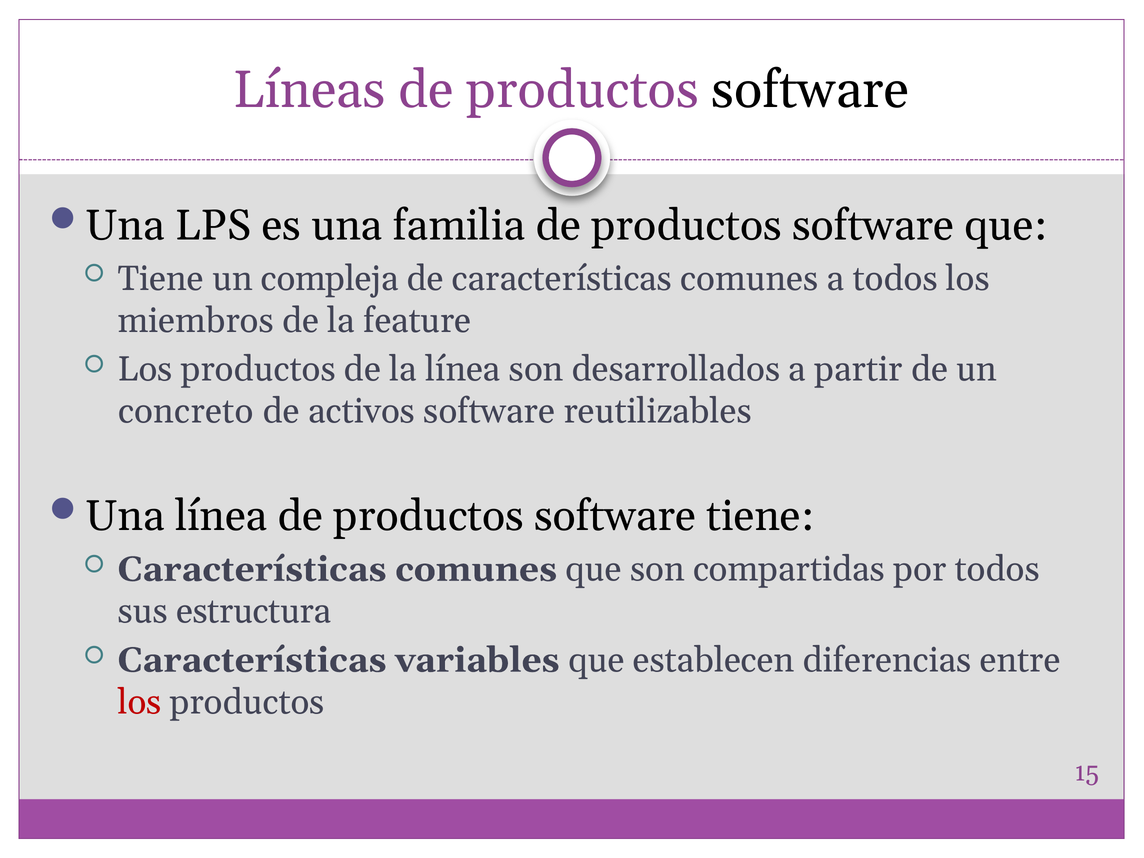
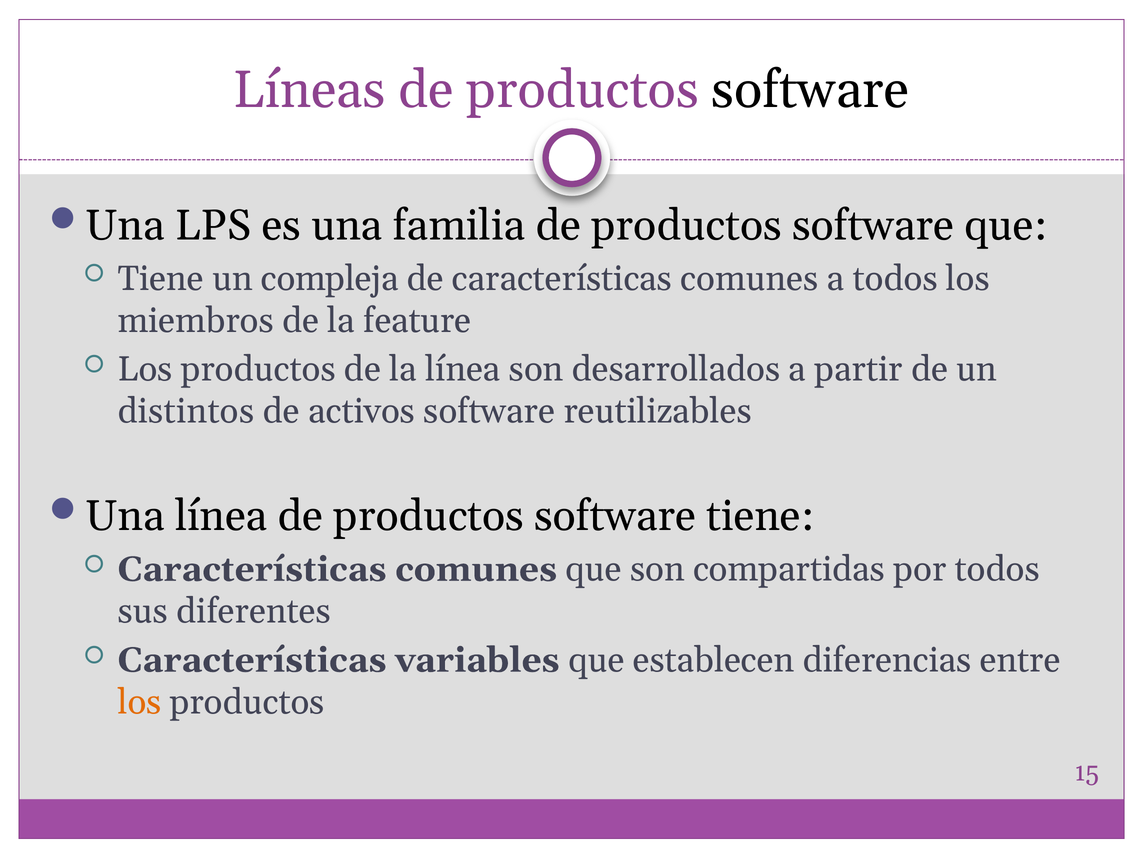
concreto: concreto -> distintos
estructura: estructura -> diferentes
los at (140, 702) colour: red -> orange
